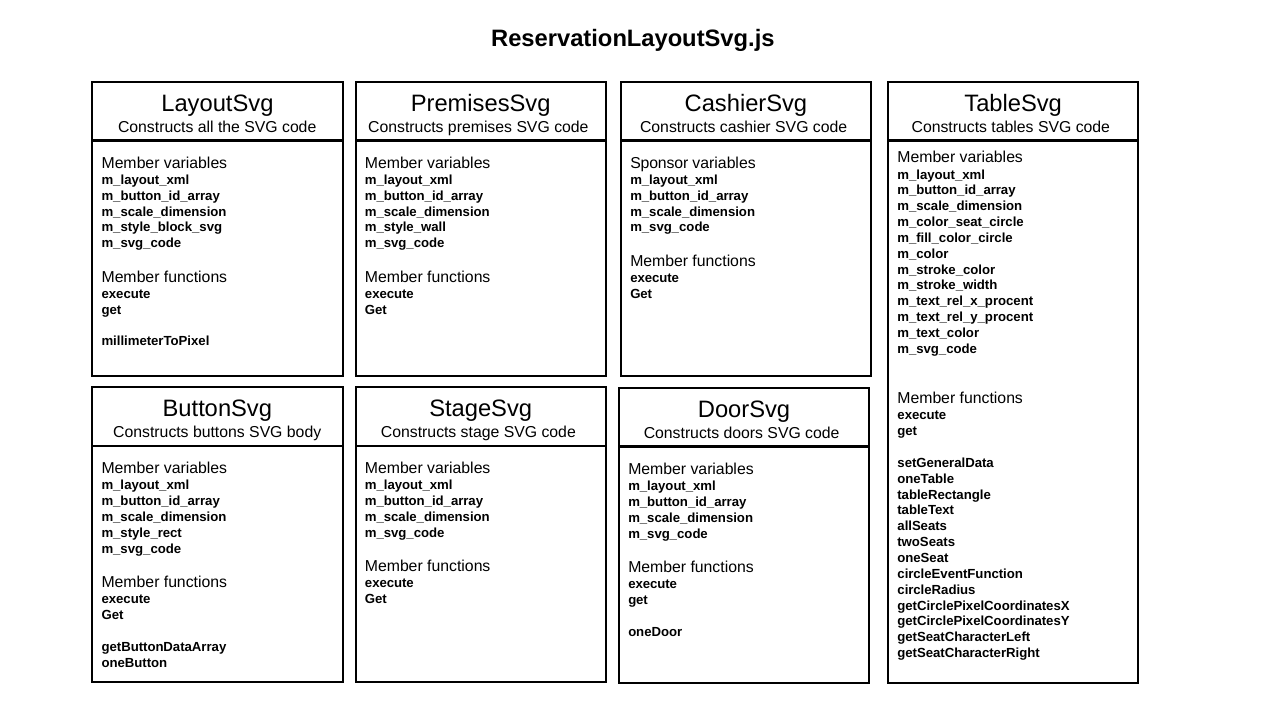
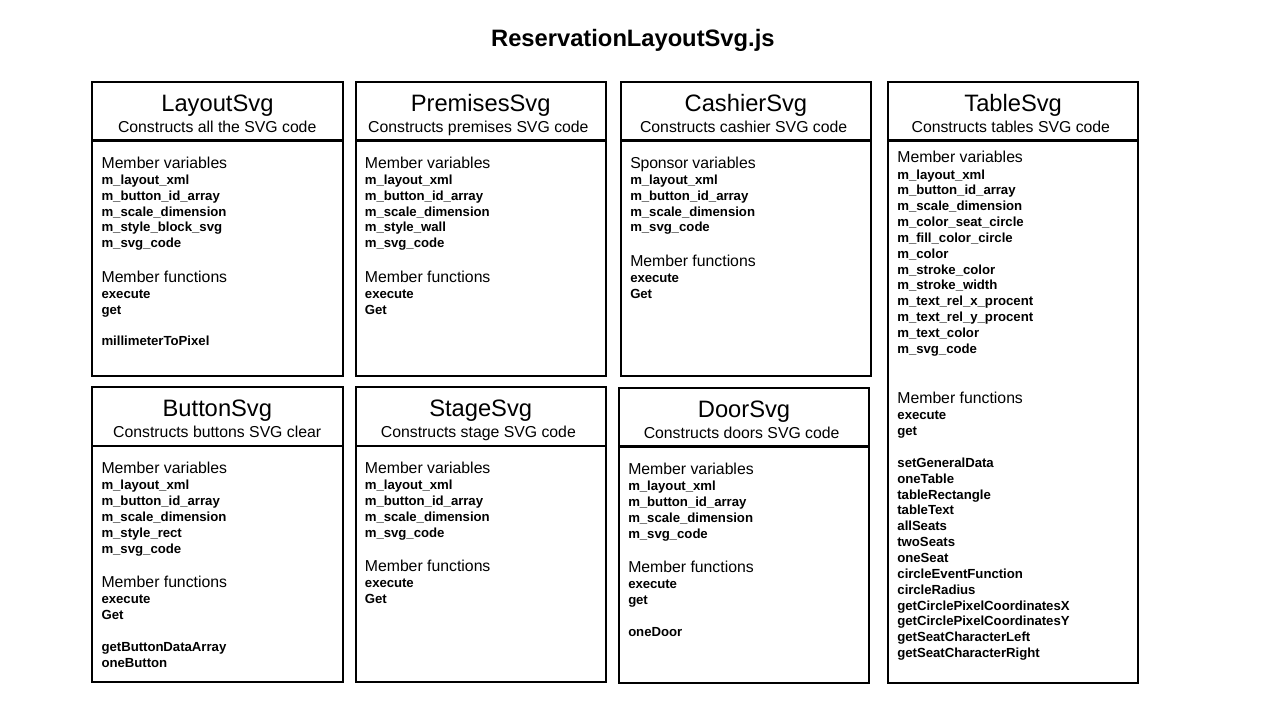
body: body -> clear
